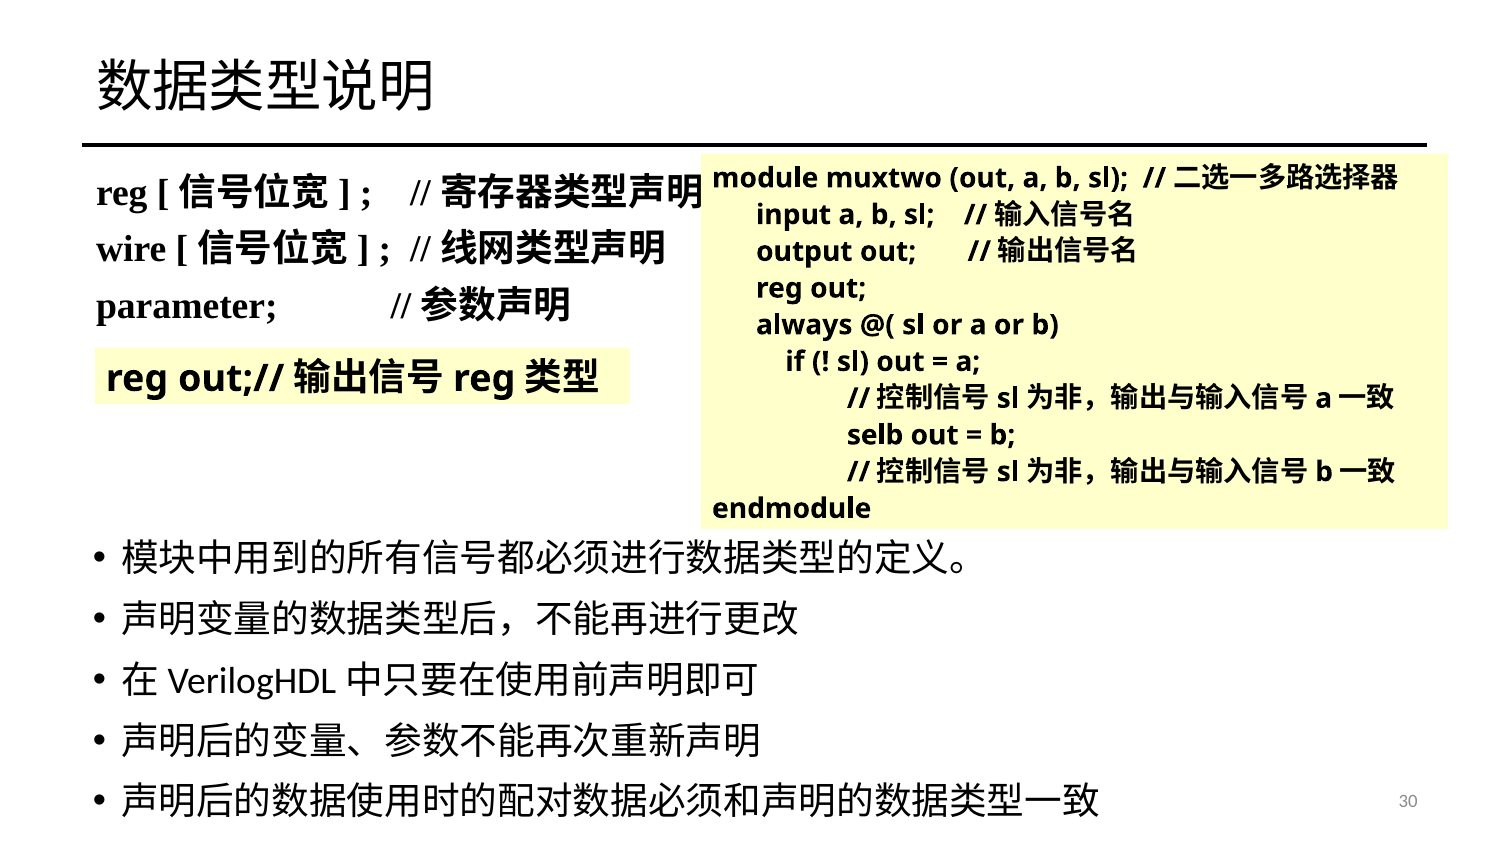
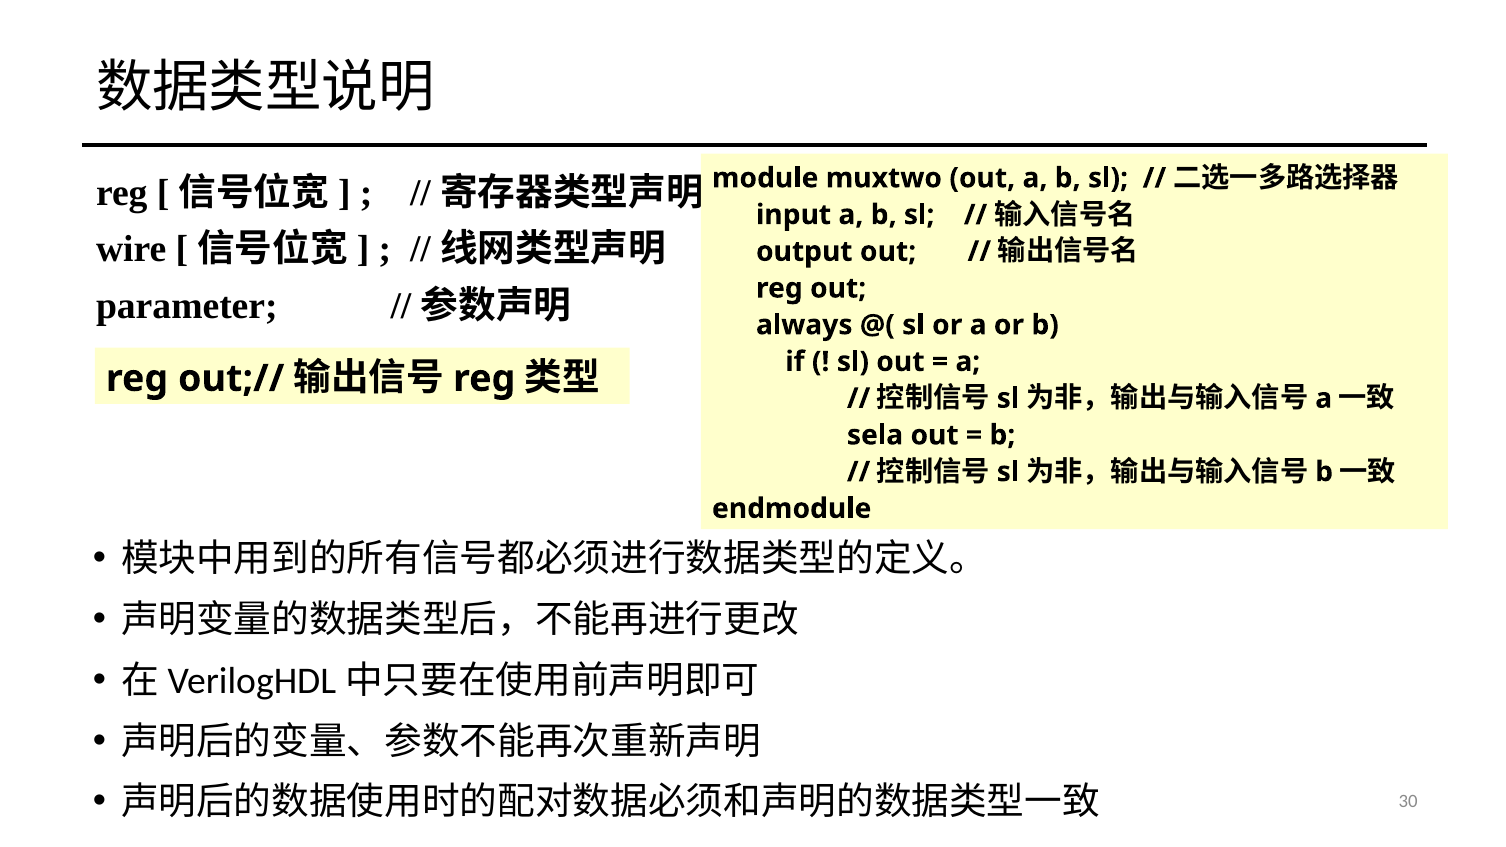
selb: selb -> sela
